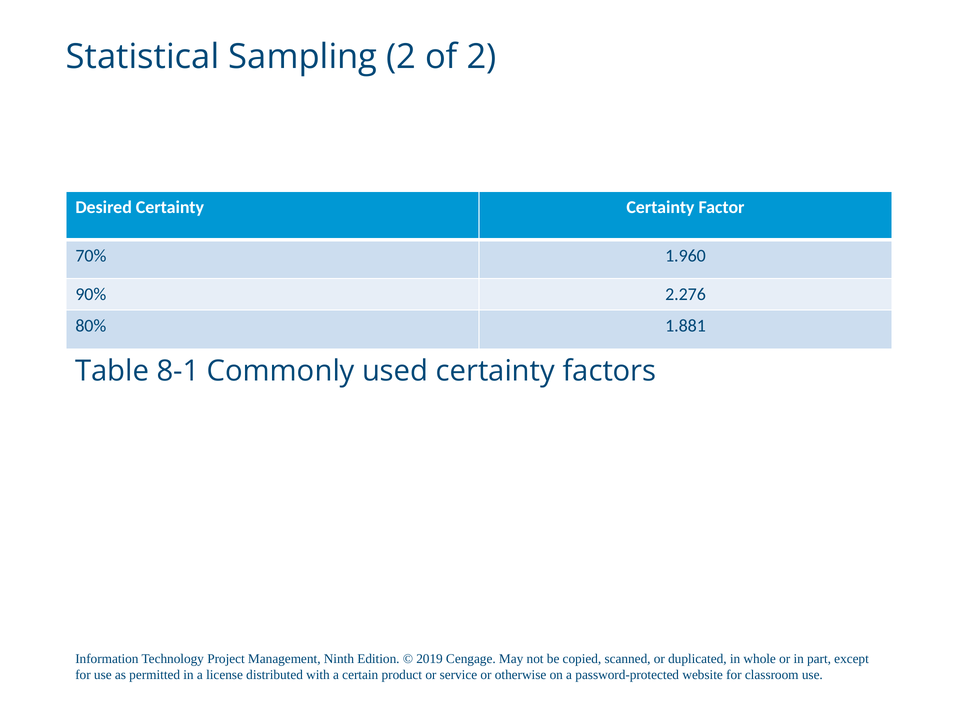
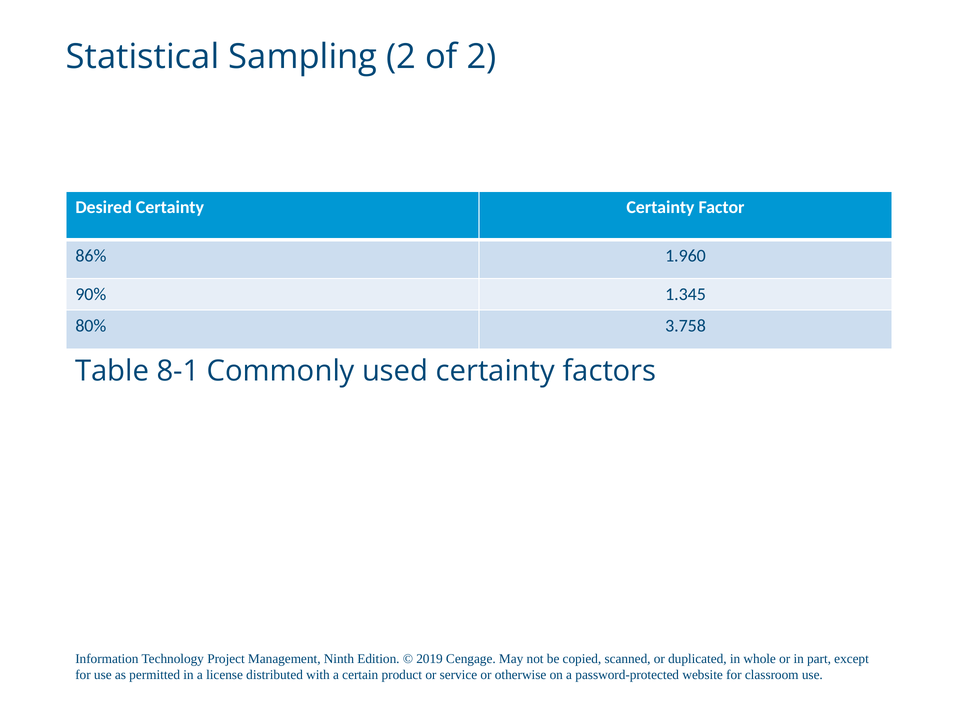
70%: 70% -> 86%
2.276: 2.276 -> 1.345
1.881: 1.881 -> 3.758
